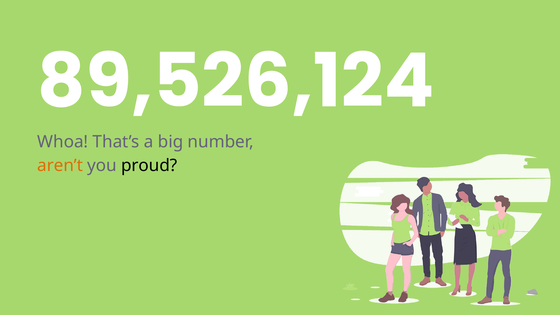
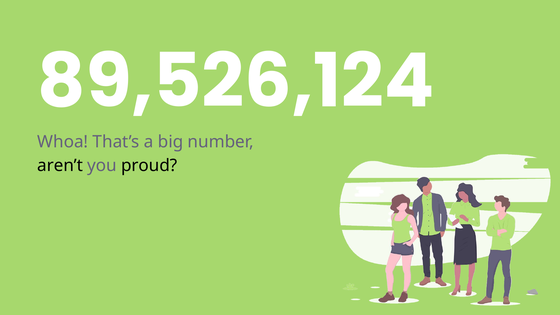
aren’t colour: orange -> black
